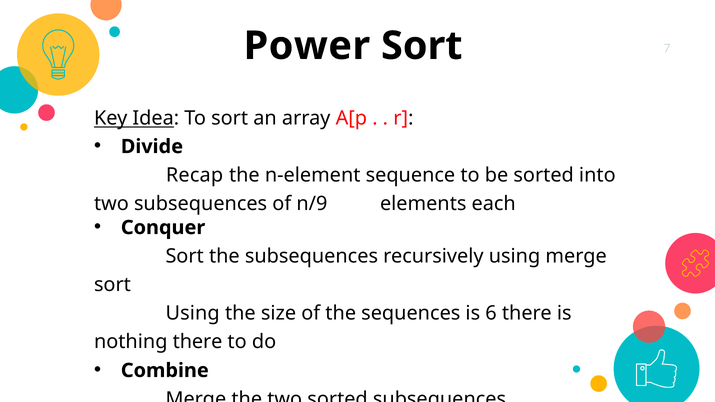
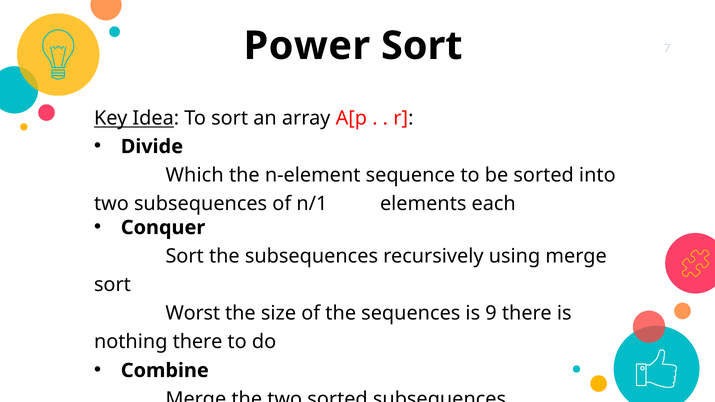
Recap: Recap -> Which
n/9: n/9 -> n/1
Using at (193, 313): Using -> Worst
6: 6 -> 9
